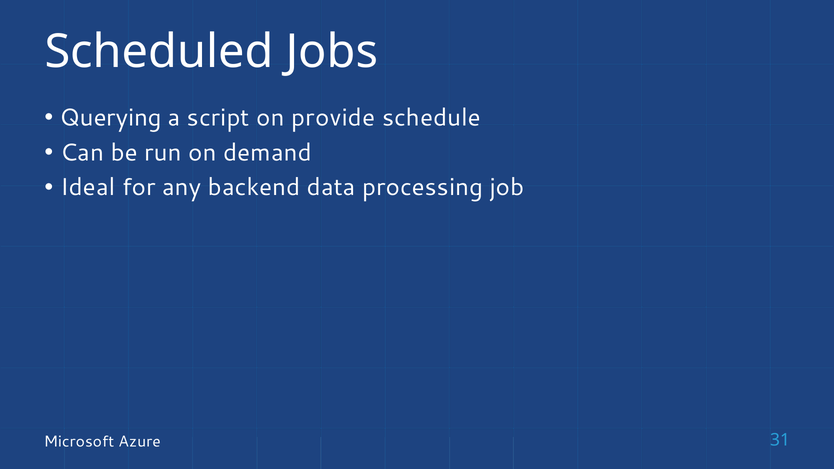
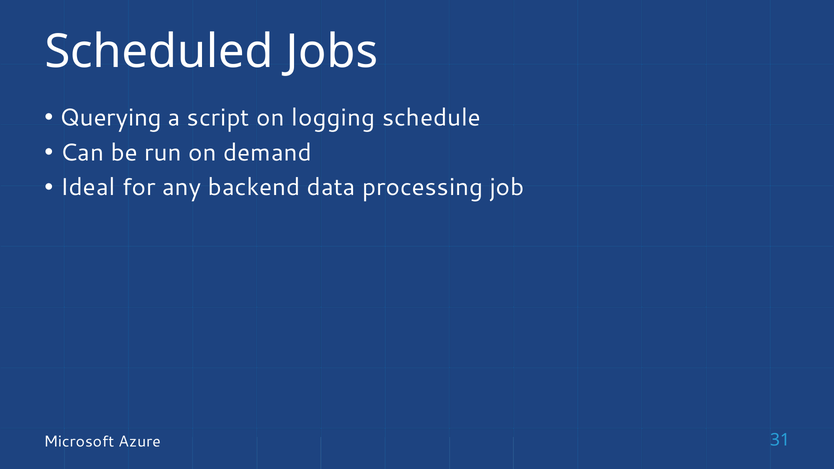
provide: provide -> logging
